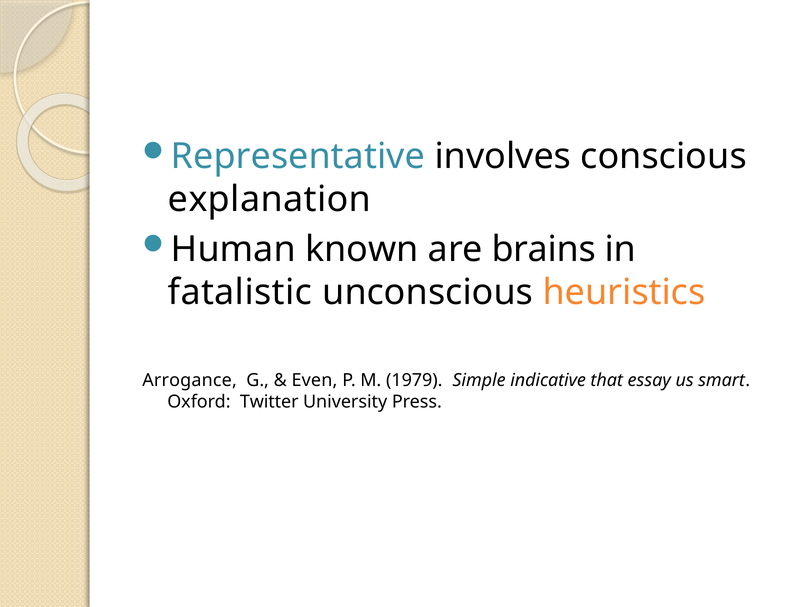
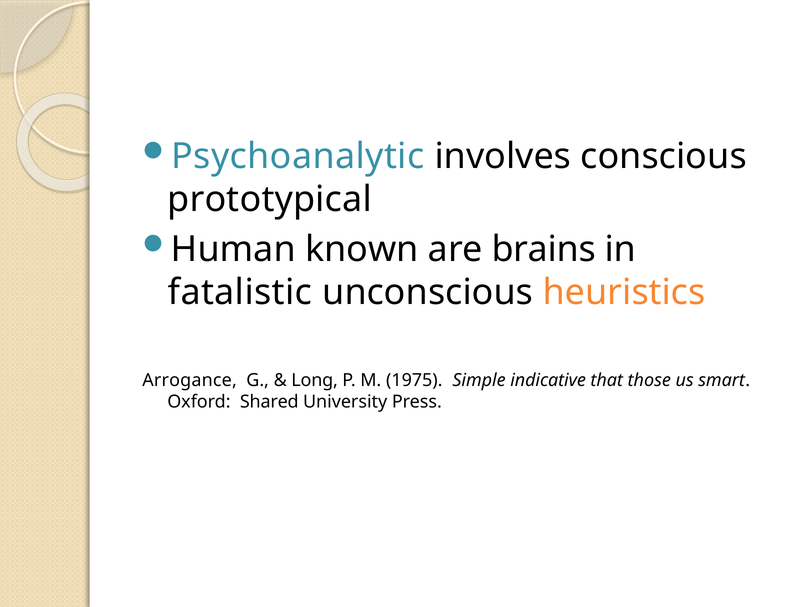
Representative: Representative -> Psychoanalytic
explanation: explanation -> prototypical
Even: Even -> Long
1979: 1979 -> 1975
essay: essay -> those
Twitter: Twitter -> Shared
